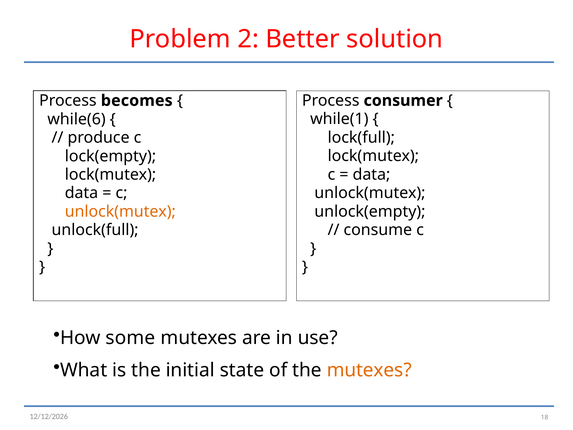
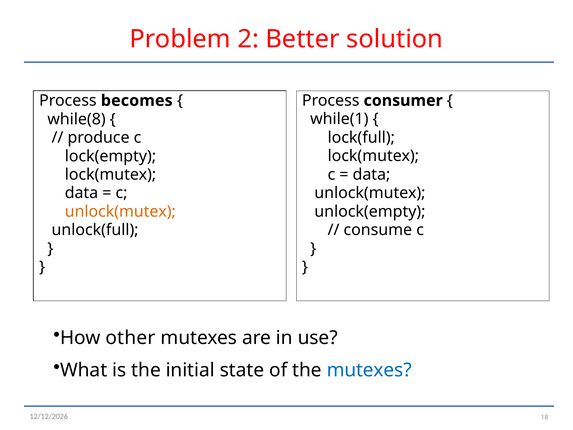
while(6: while(6 -> while(8
some: some -> other
mutexes at (369, 370) colour: orange -> blue
